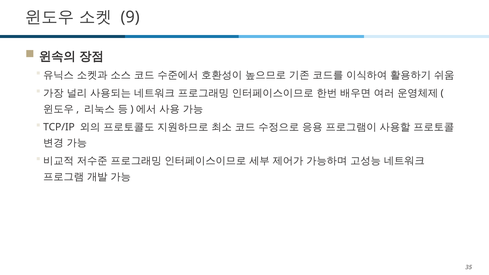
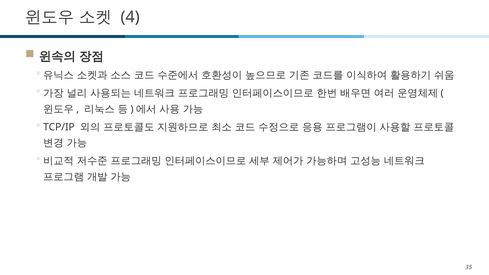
9: 9 -> 4
